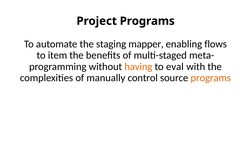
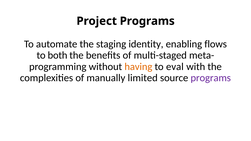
mapper: mapper -> identity
item: item -> both
control: control -> limited
programs at (211, 78) colour: orange -> purple
